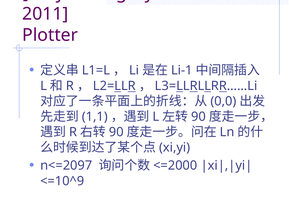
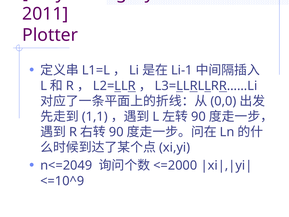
n<=2097: n<=2097 -> n<=2049
